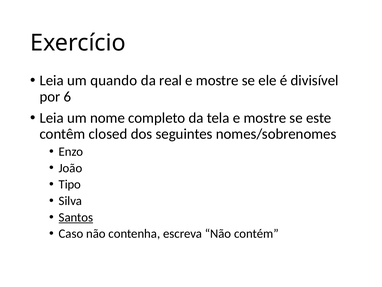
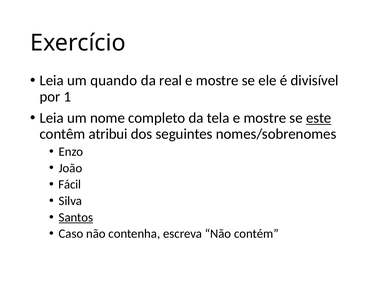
6: 6 -> 1
este underline: none -> present
closed: closed -> atribui
Tipo: Tipo -> Fácil
